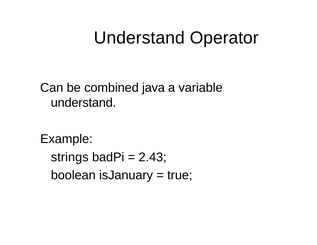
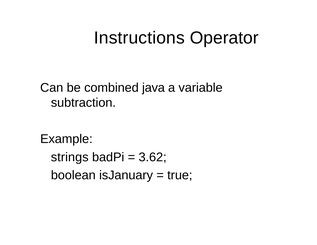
Understand at (139, 38): Understand -> Instructions
understand at (83, 103): understand -> subtraction
2.43: 2.43 -> 3.62
